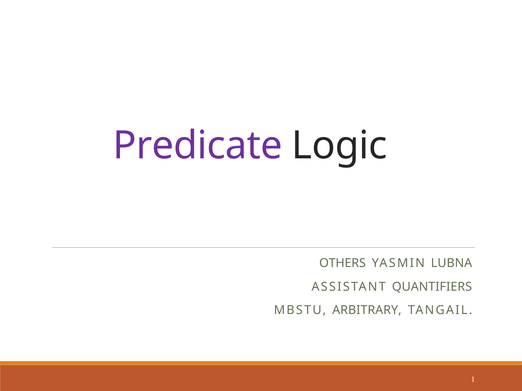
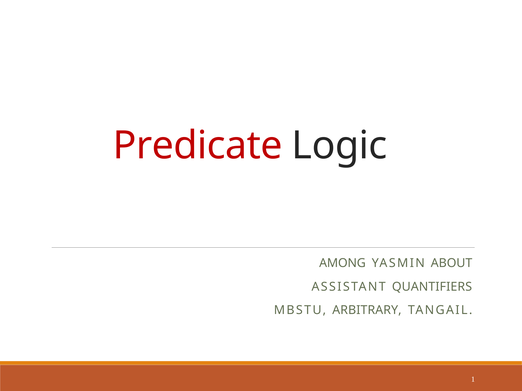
Predicate colour: purple -> red
OTHERS: OTHERS -> AMONG
LUBNA: LUBNA -> ABOUT
